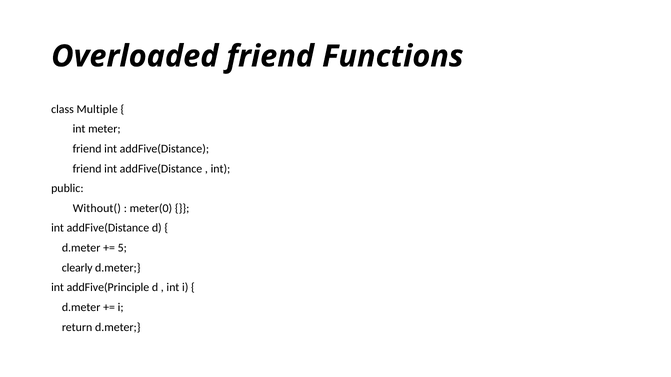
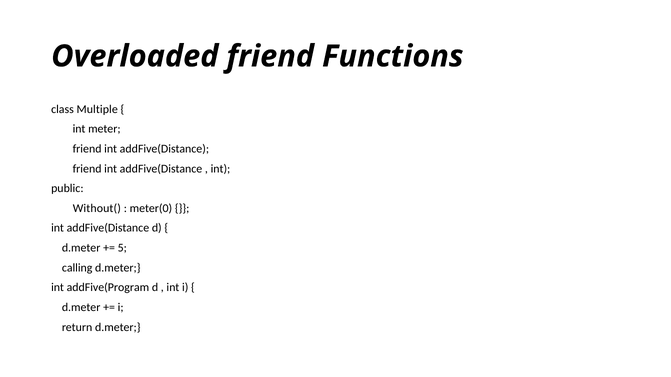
clearly: clearly -> calling
addFive(Principle: addFive(Principle -> addFive(Program
